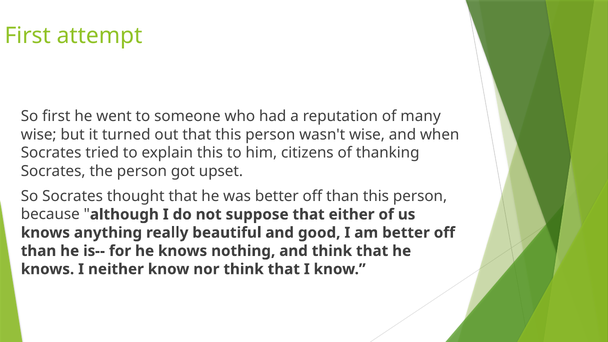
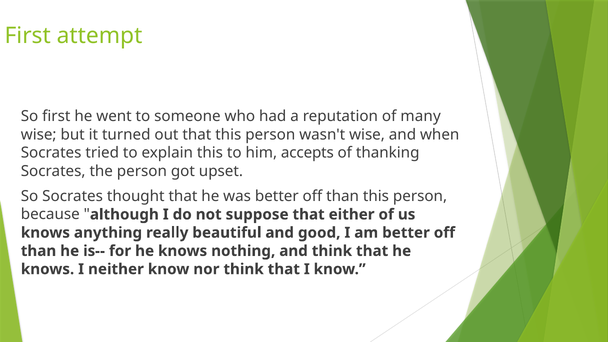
citizens: citizens -> accepts
